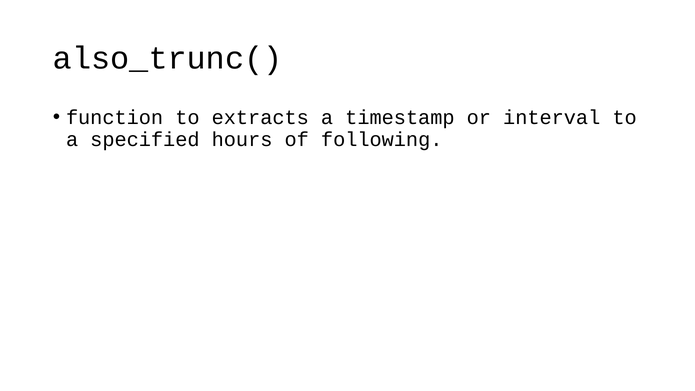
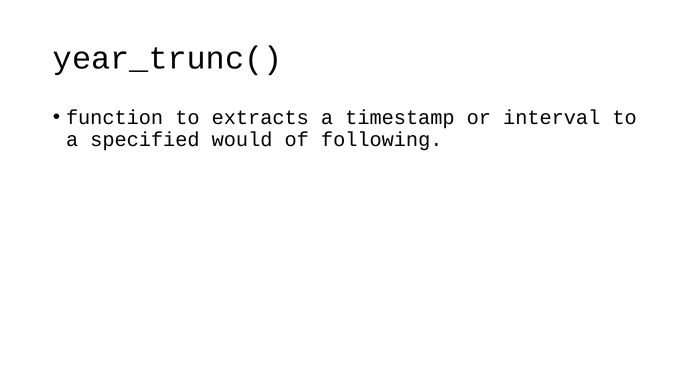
also_trunc(: also_trunc( -> year_trunc(
hours: hours -> would
